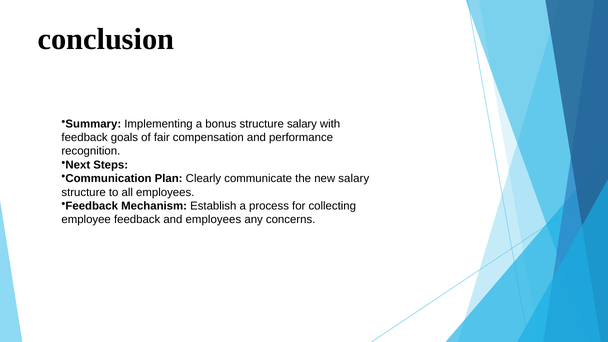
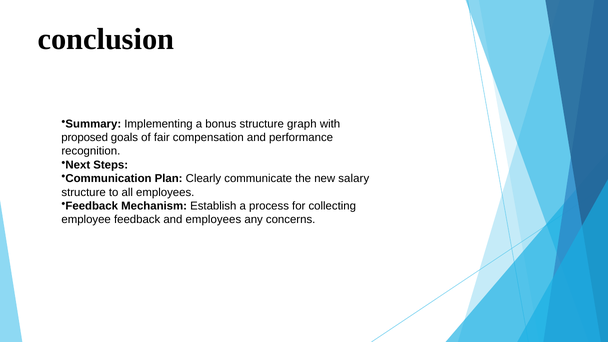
structure salary: salary -> graph
feedback at (85, 138): feedback -> proposed
